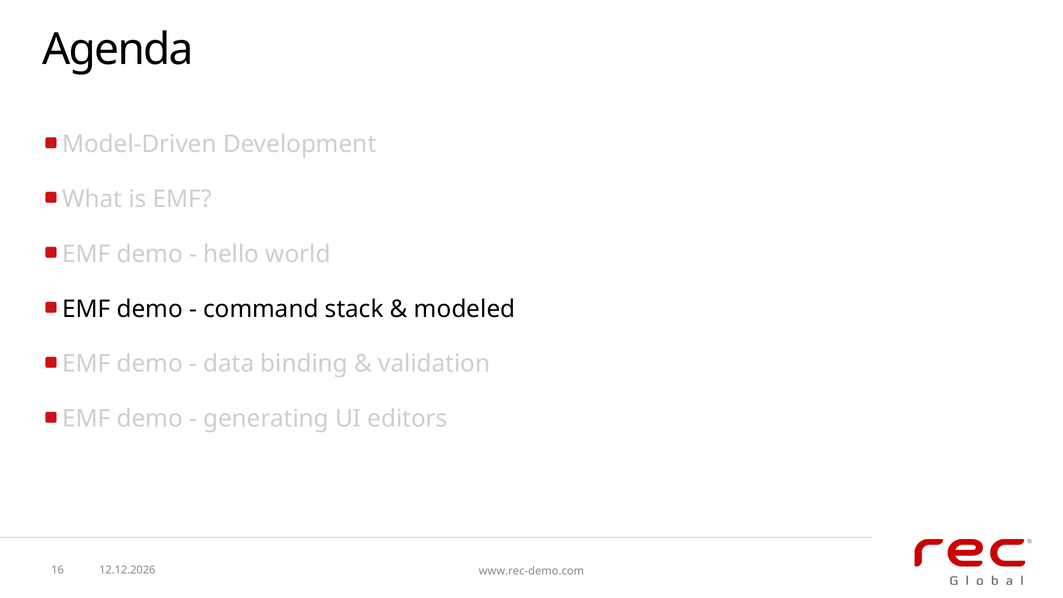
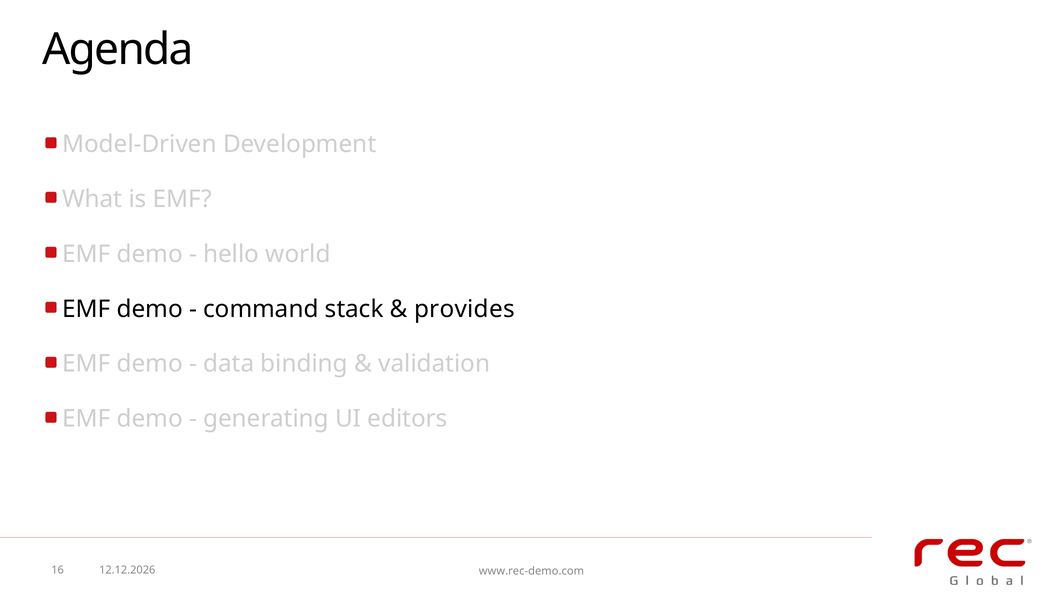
modeled: modeled -> provides
